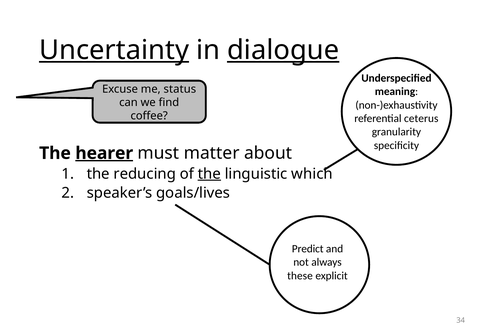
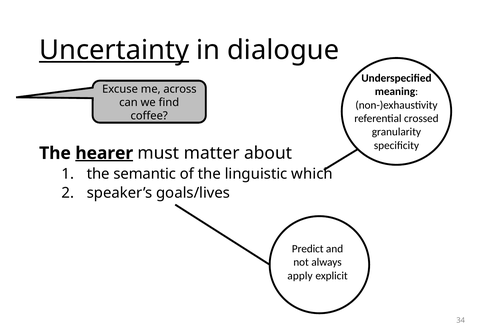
dialogue underline: present -> none
status: status -> across
ceterus: ceterus -> crossed
reducing: reducing -> semantic
the at (209, 174) underline: present -> none
these: these -> apply
